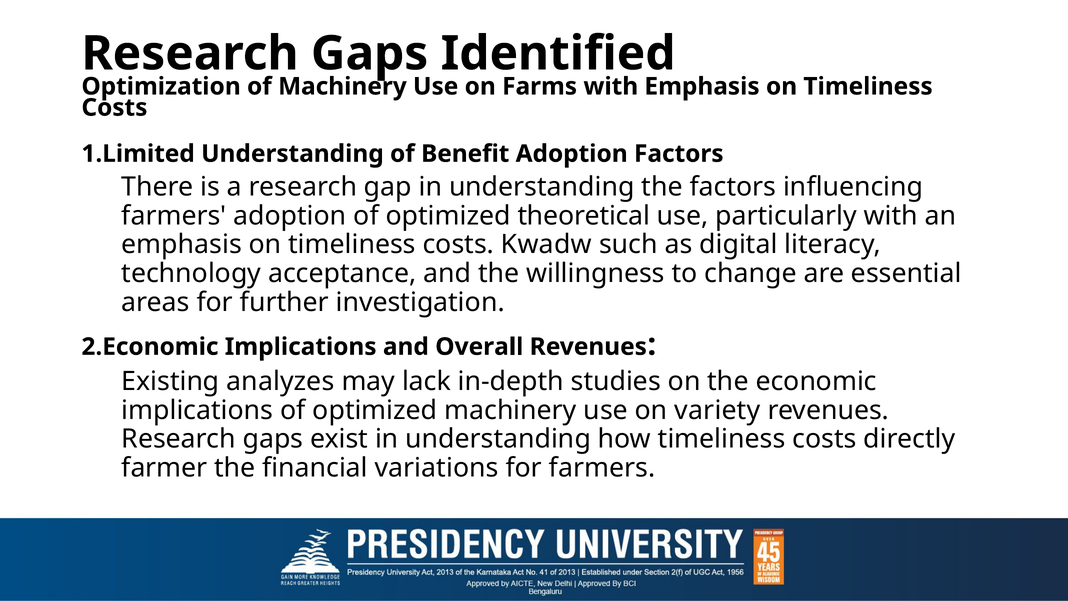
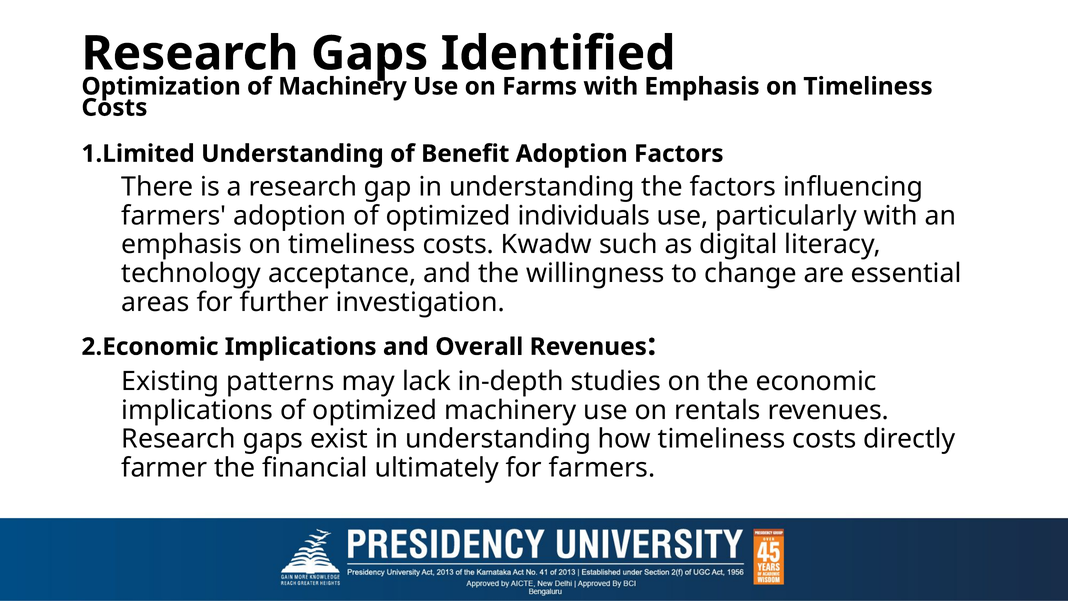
theoretical: theoretical -> individuals
analyzes: analyzes -> patterns
variety: variety -> rentals
variations: variations -> ultimately
